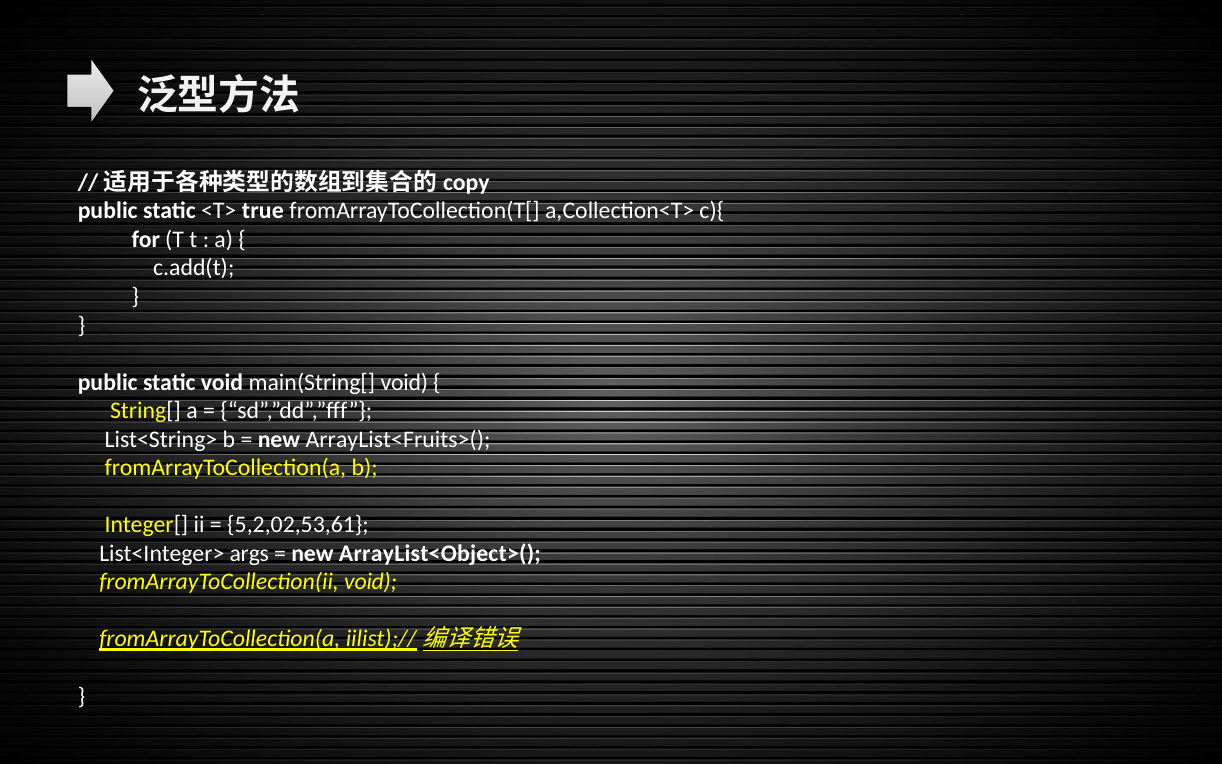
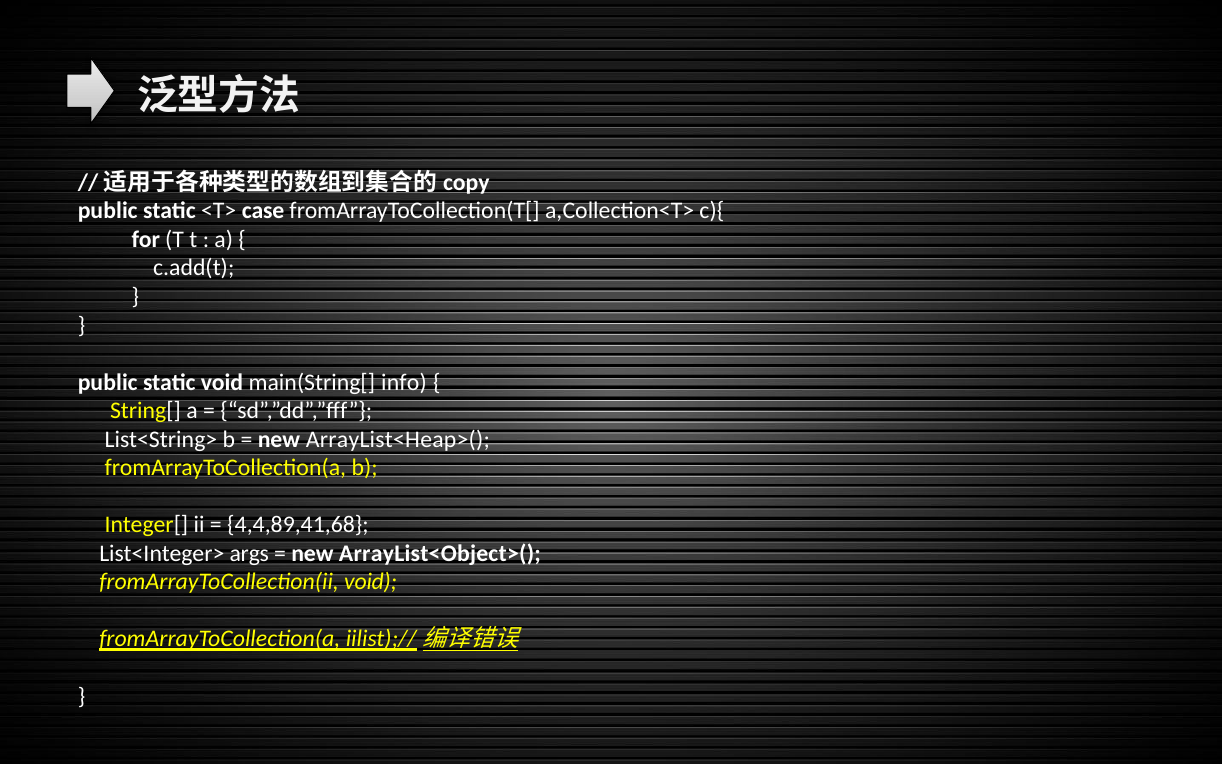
true: true -> case
main(String[ void: void -> info
ArrayList<Fruits>(: ArrayList<Fruits>( -> ArrayList<Heap>(
5,2,02,53,61: 5,2,02,53,61 -> 4,4,89,41,68
